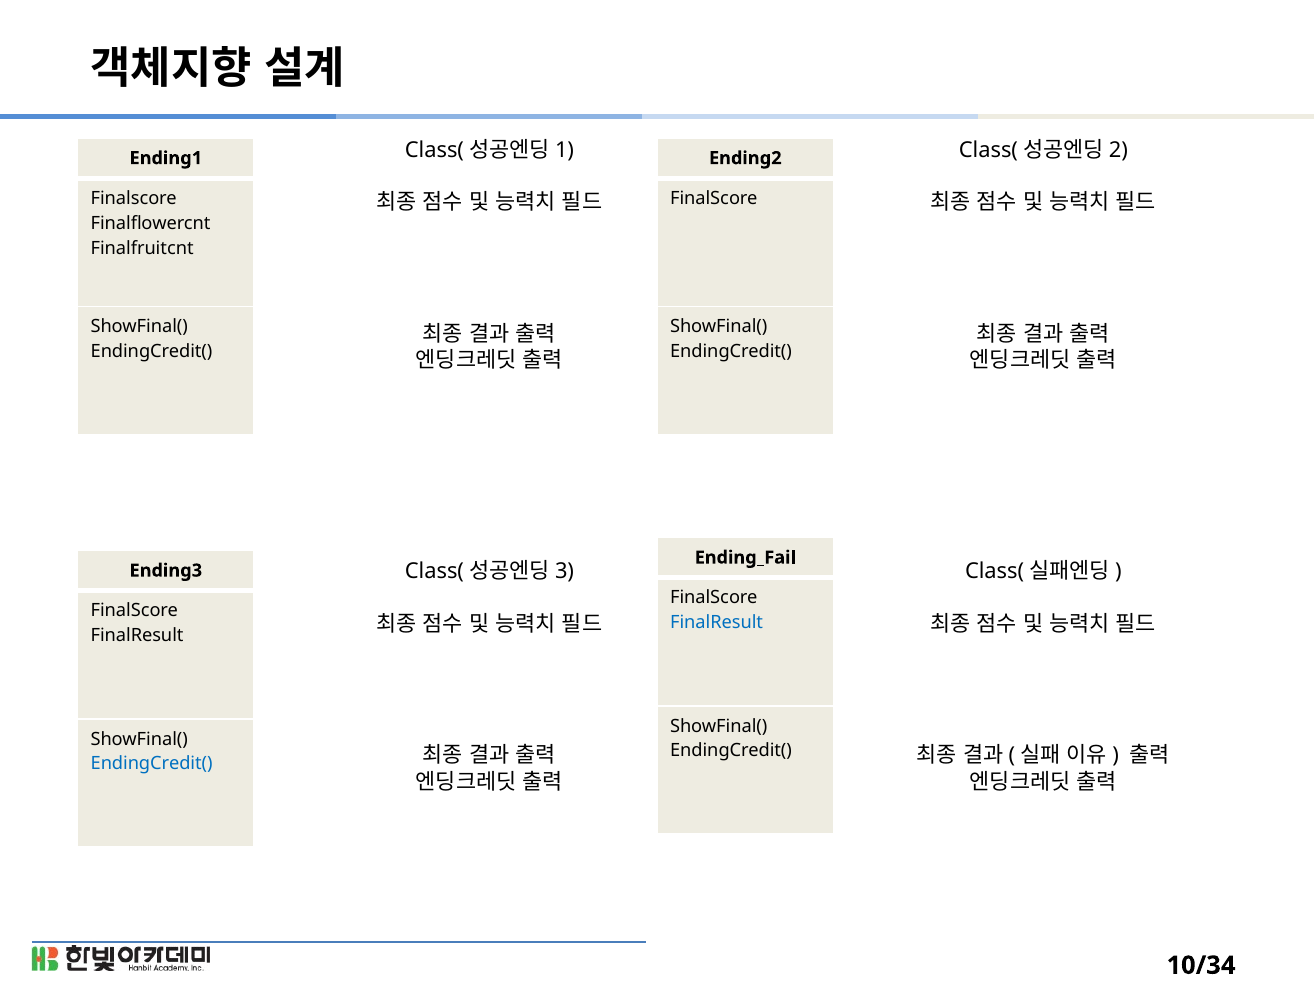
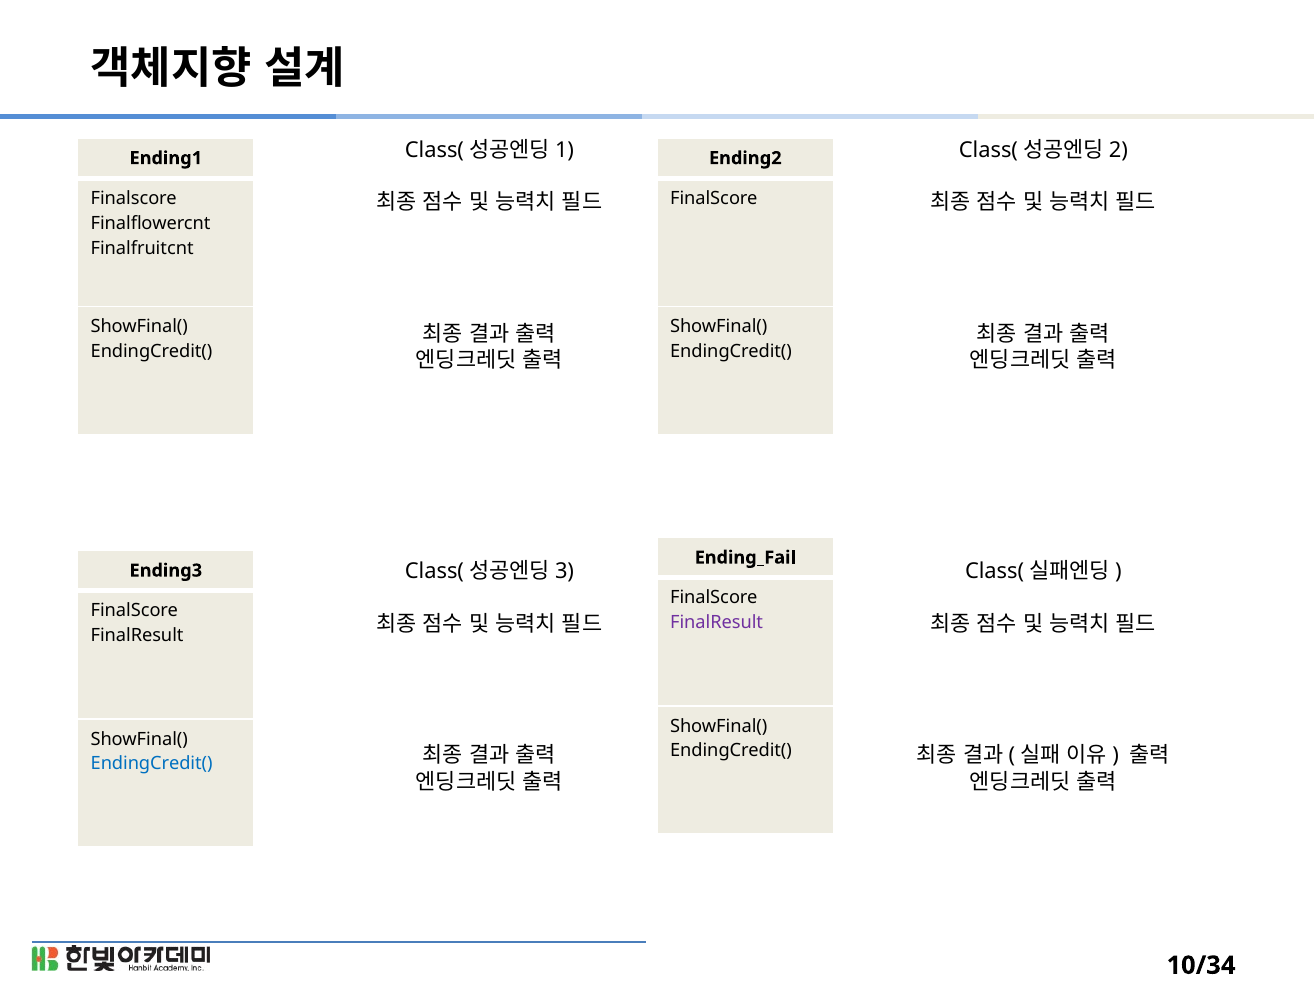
FinalResult at (717, 622) colour: blue -> purple
